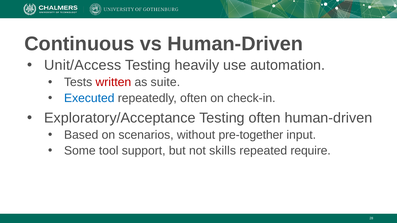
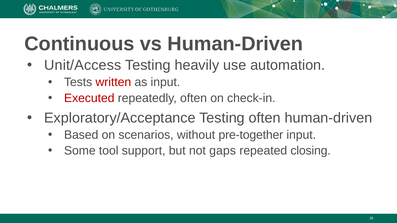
as suite: suite -> input
Executed colour: blue -> red
skills: skills -> gaps
require: require -> closing
